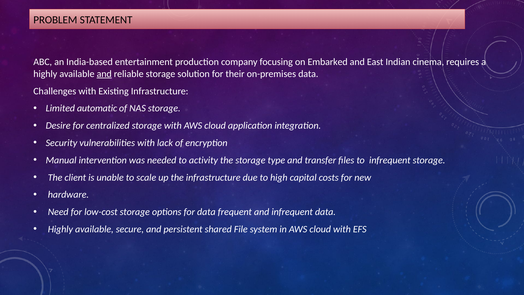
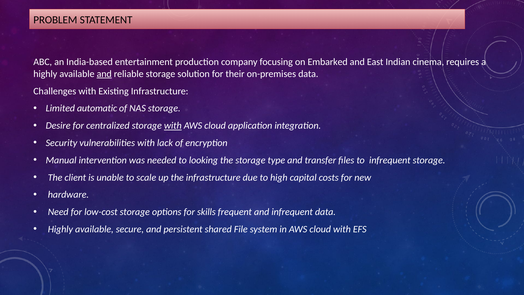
with at (173, 126) underline: none -> present
activity: activity -> looking
for data: data -> skills
